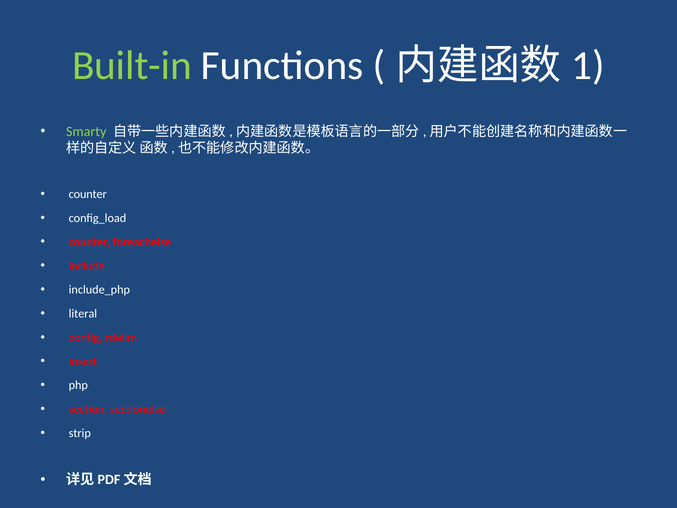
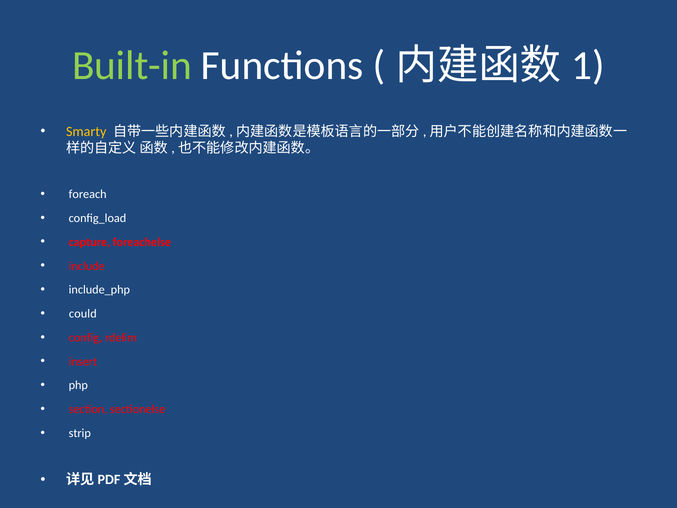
Smarty colour: light green -> yellow
counter at (88, 194): counter -> foreach
counter at (89, 242): counter -> capture
literal: literal -> could
